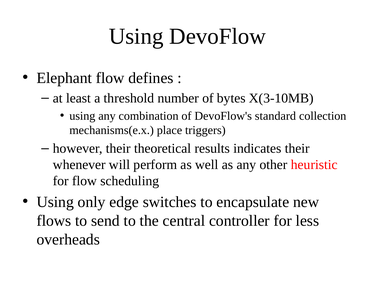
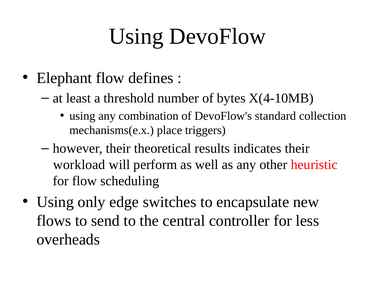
X(3-10MB: X(3-10MB -> X(4-10MB
whenever: whenever -> workload
